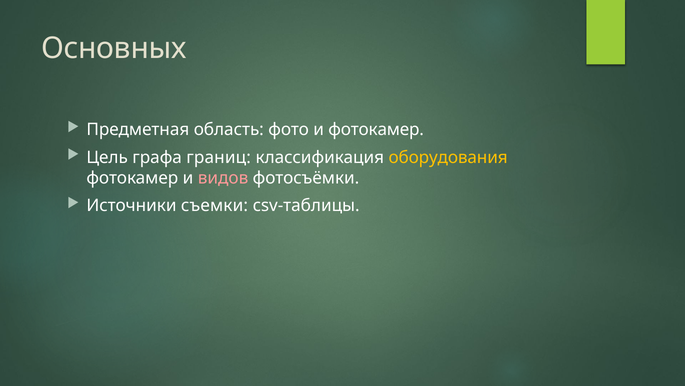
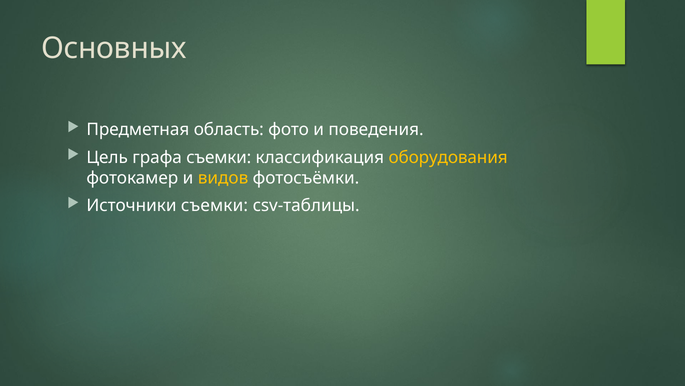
и фотокамер: фотокамер -> поведения
графа границ: границ -> съемки
видов colour: pink -> yellow
